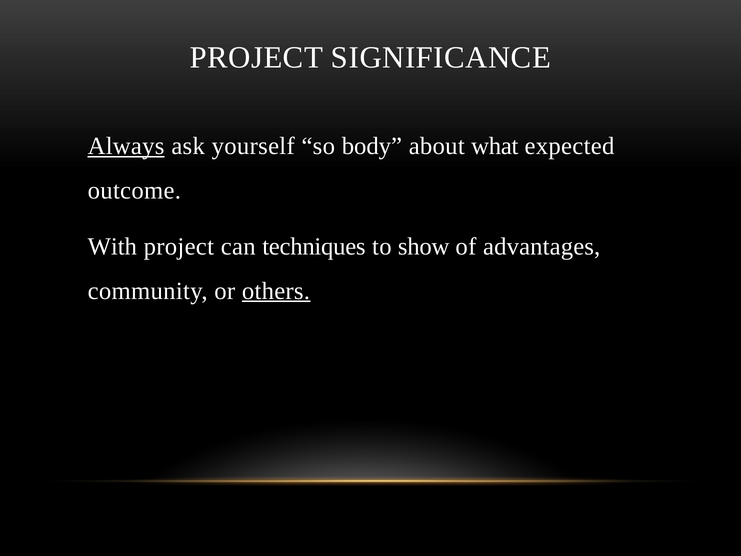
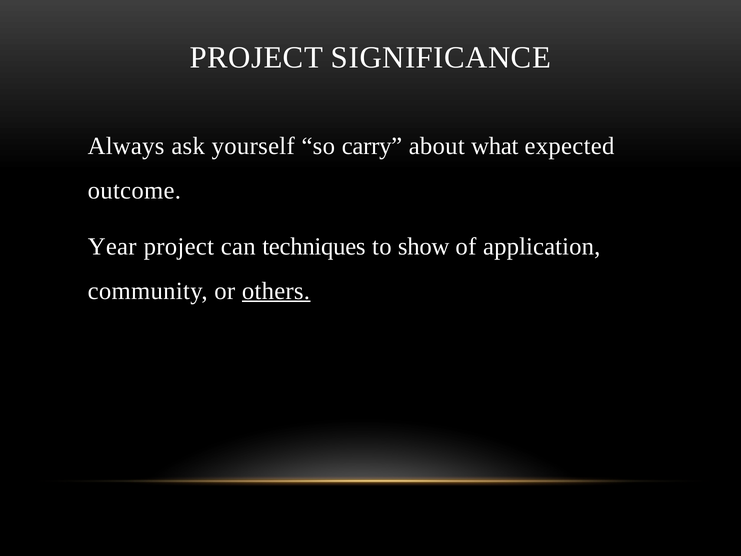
Always underline: present -> none
body: body -> carry
With: With -> Year
advantages: advantages -> application
